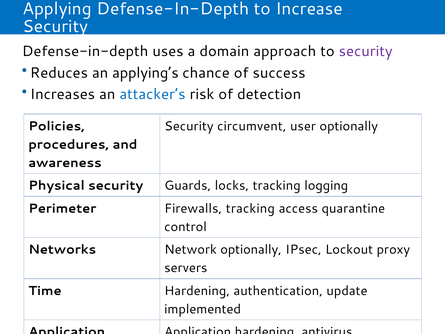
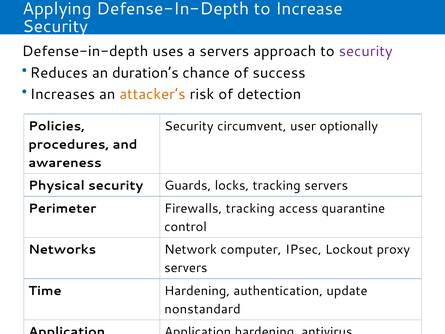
a domain: domain -> servers
applying’s: applying’s -> duration’s
attacker’s colour: blue -> orange
tracking logging: logging -> servers
Network optionally: optionally -> computer
implemented: implemented -> nonstandard
